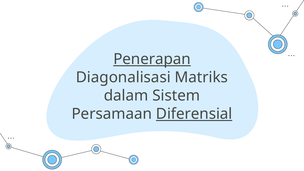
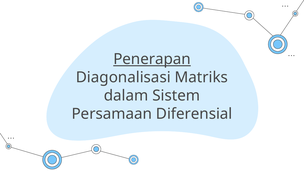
Diferensial underline: present -> none
